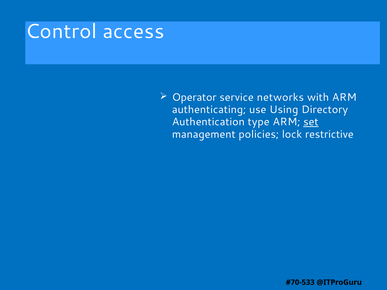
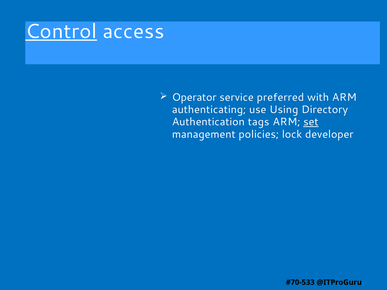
Control underline: none -> present
networks: networks -> preferred
type: type -> tags
restrictive: restrictive -> developer
